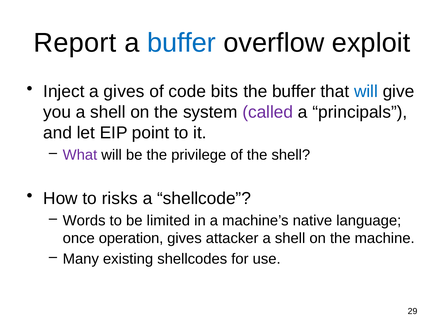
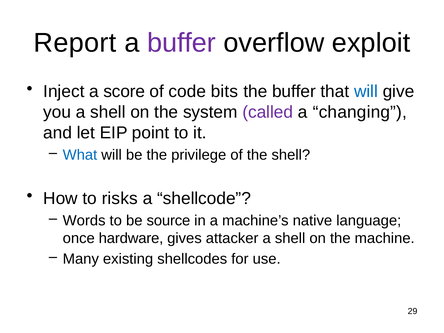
buffer at (182, 43) colour: blue -> purple
a gives: gives -> score
principals: principals -> changing
What colour: purple -> blue
limited: limited -> source
operation: operation -> hardware
